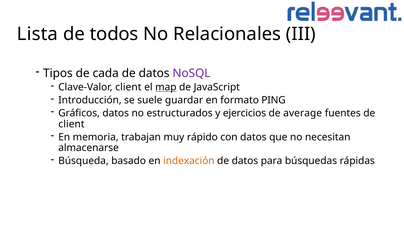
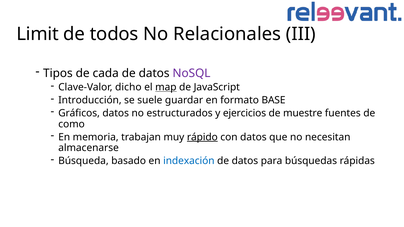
Lista: Lista -> Limit
Clave-Valor client: client -> dicho
PING: PING -> BASE
average: average -> muestre
client at (71, 124): client -> como
rápido underline: none -> present
indexación colour: orange -> blue
